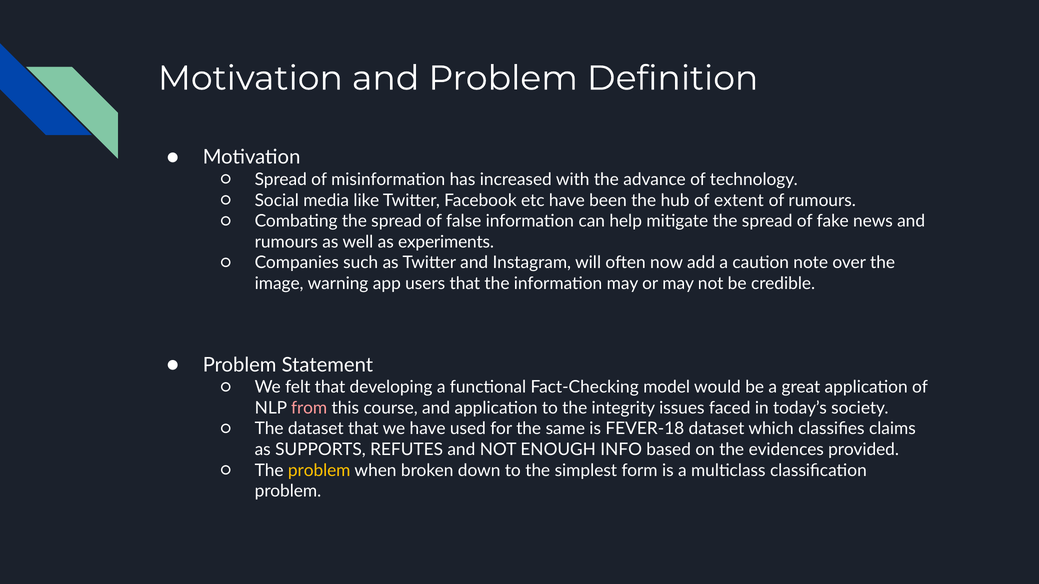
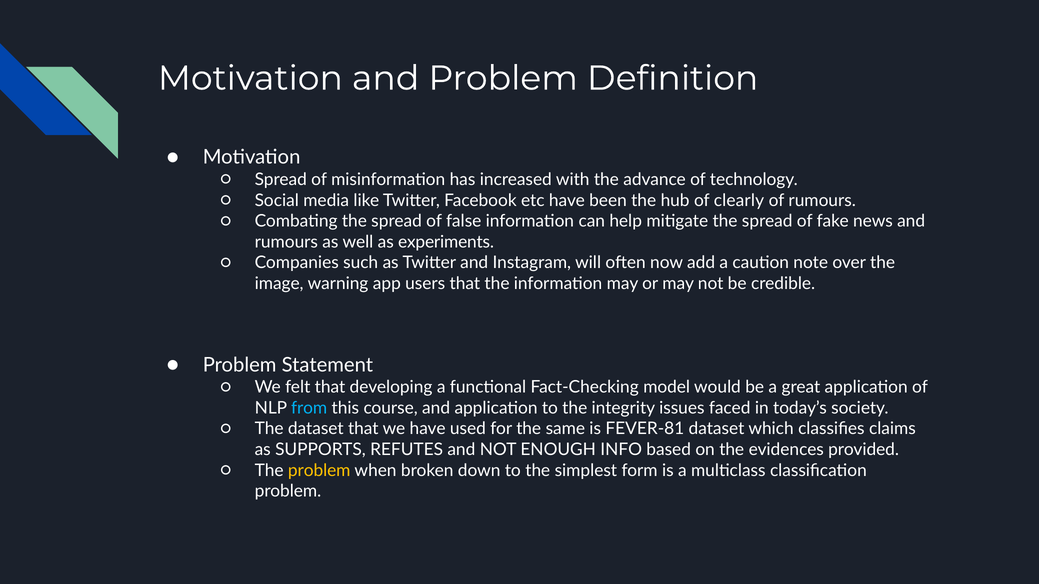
extent: extent -> clearly
from colour: pink -> light blue
FEVER-18: FEVER-18 -> FEVER-81
